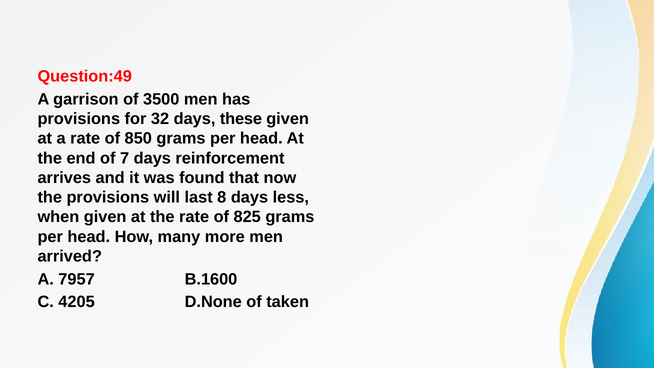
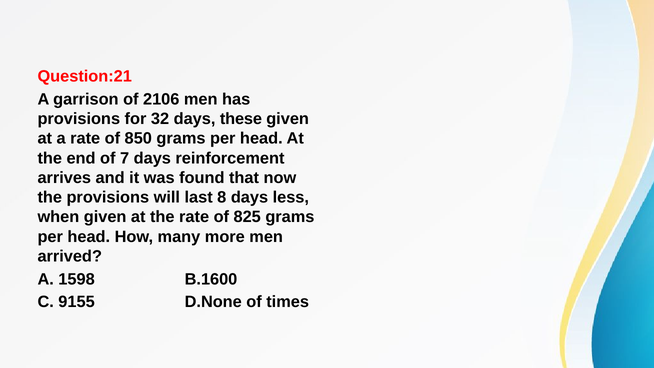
Question:49: Question:49 -> Question:21
3500: 3500 -> 2106
7957: 7957 -> 1598
4205: 4205 -> 9155
taken: taken -> times
